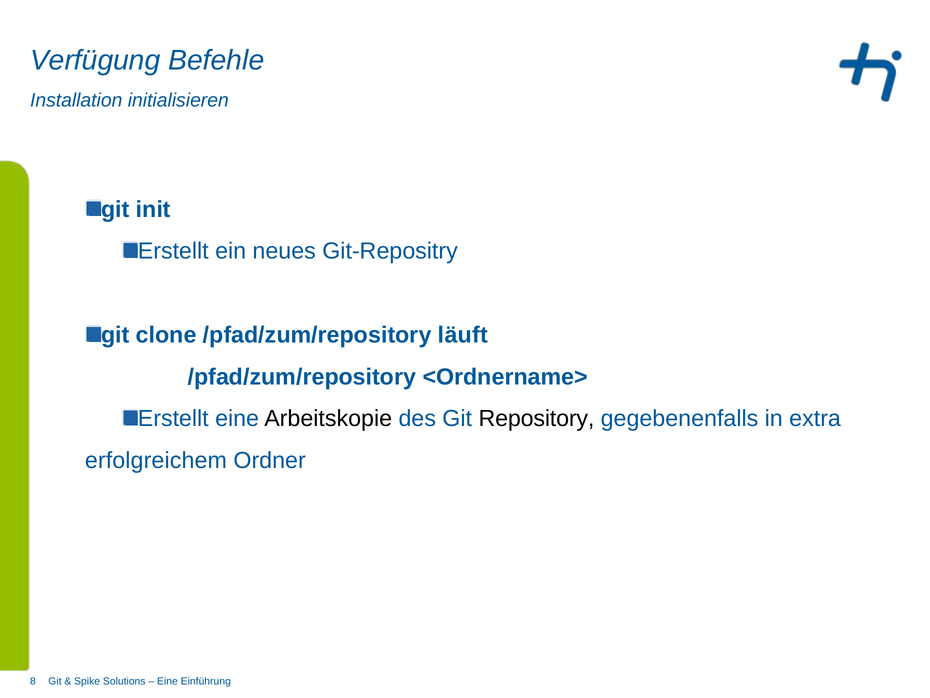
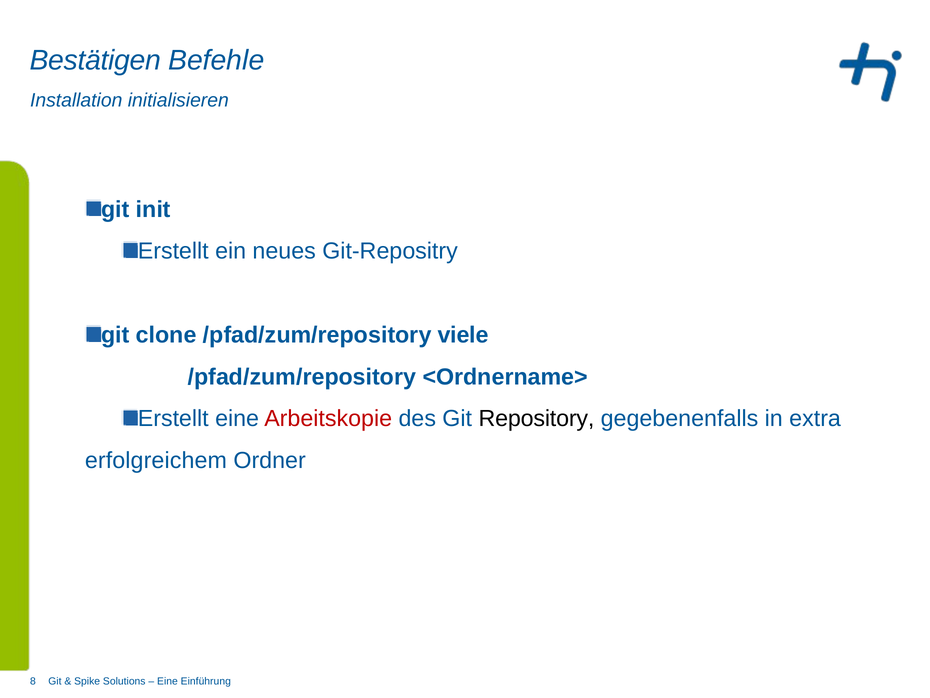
Verfügung: Verfügung -> Bestätigen
läuft: läuft -> viele
Arbeitskopie colour: black -> red
